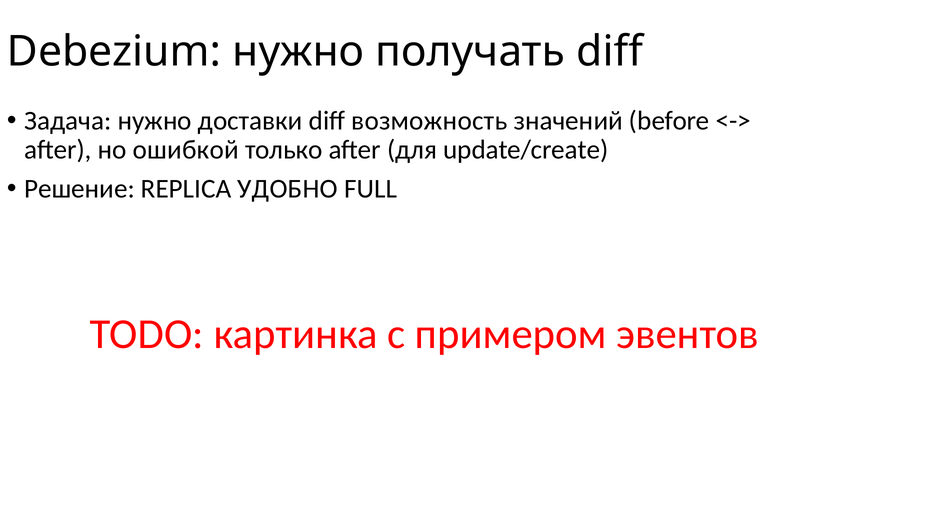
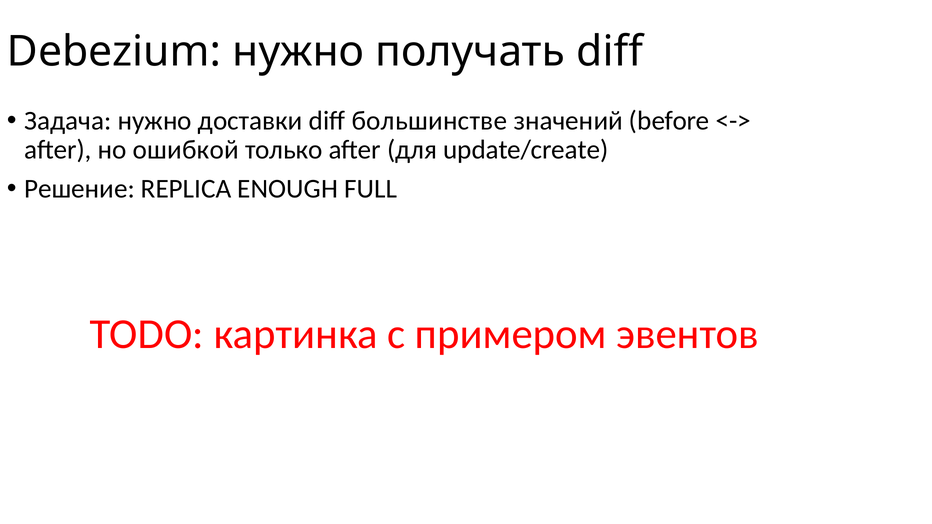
возможность: возможность -> большинстве
УДОБНО: УДОБНО -> ENOUGH
